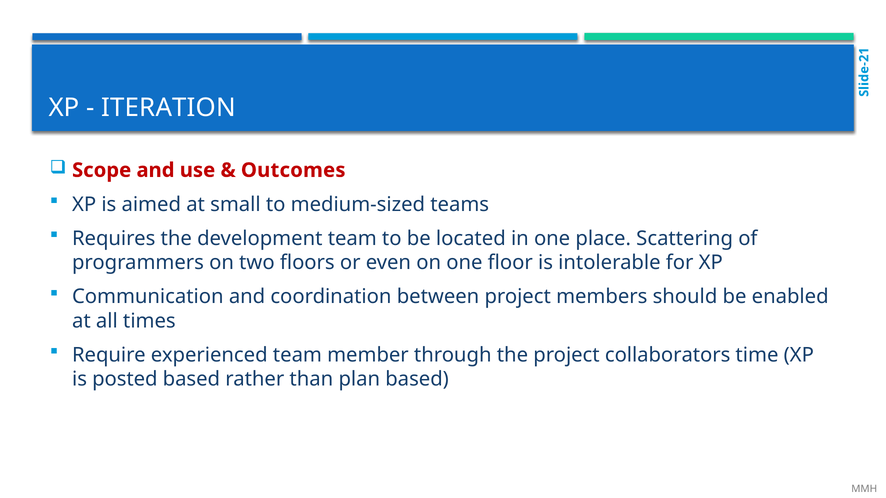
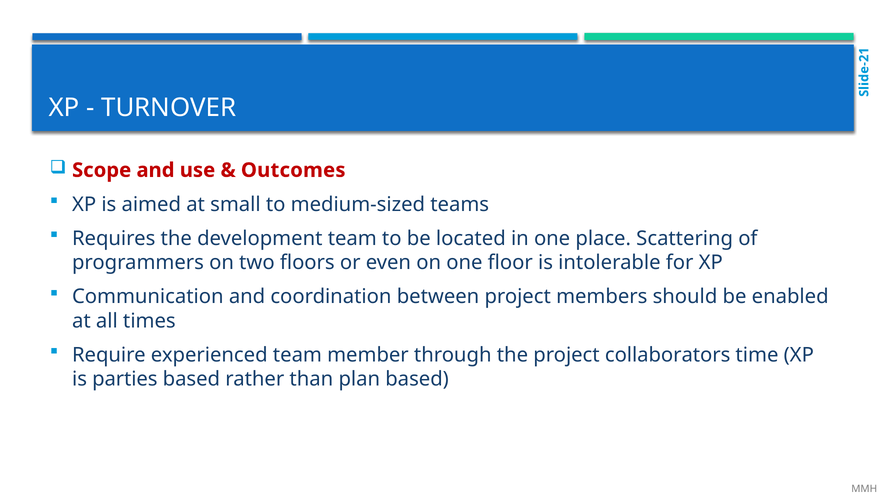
ITERATION: ITERATION -> TURNOVER
posted: posted -> parties
